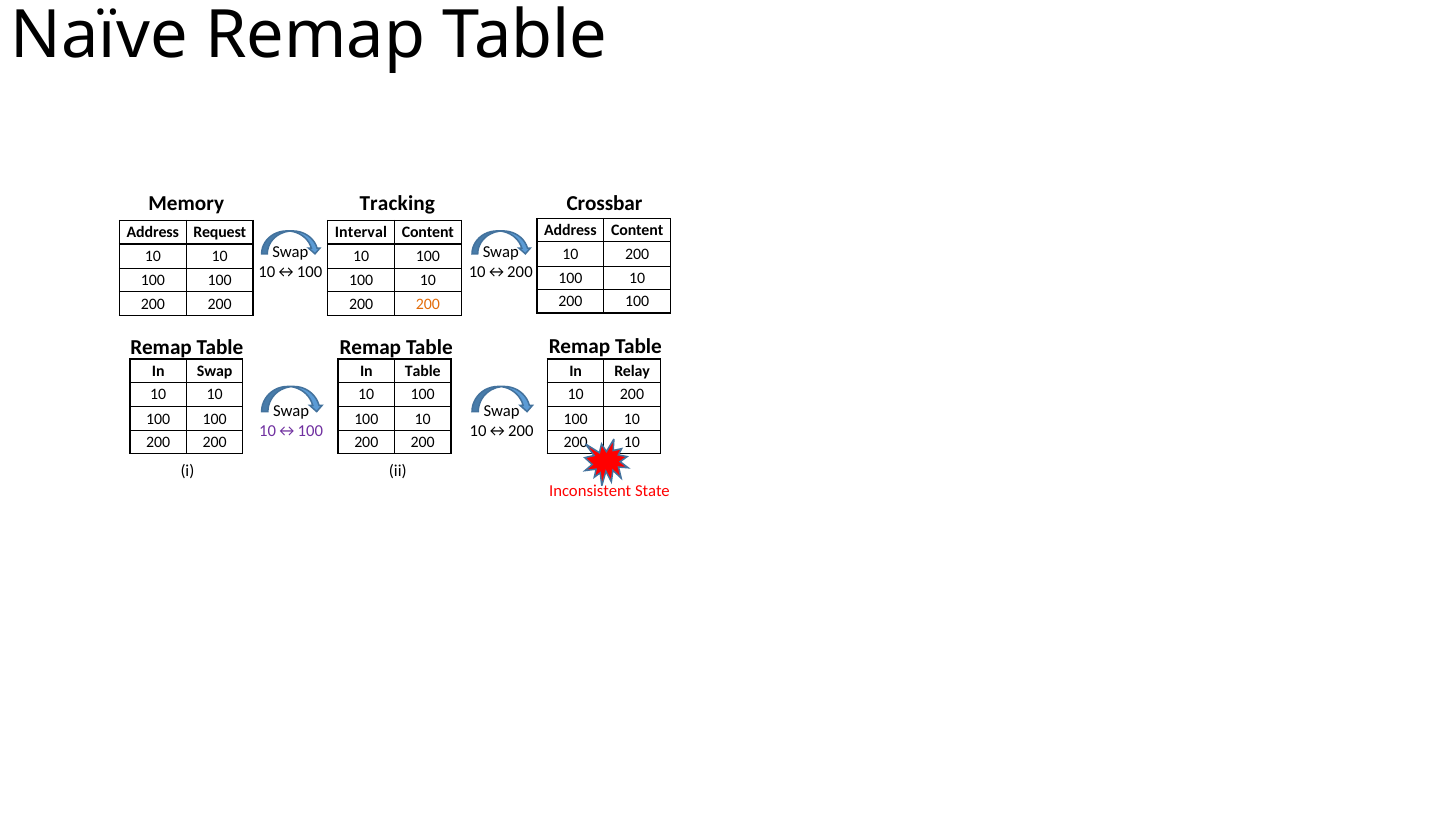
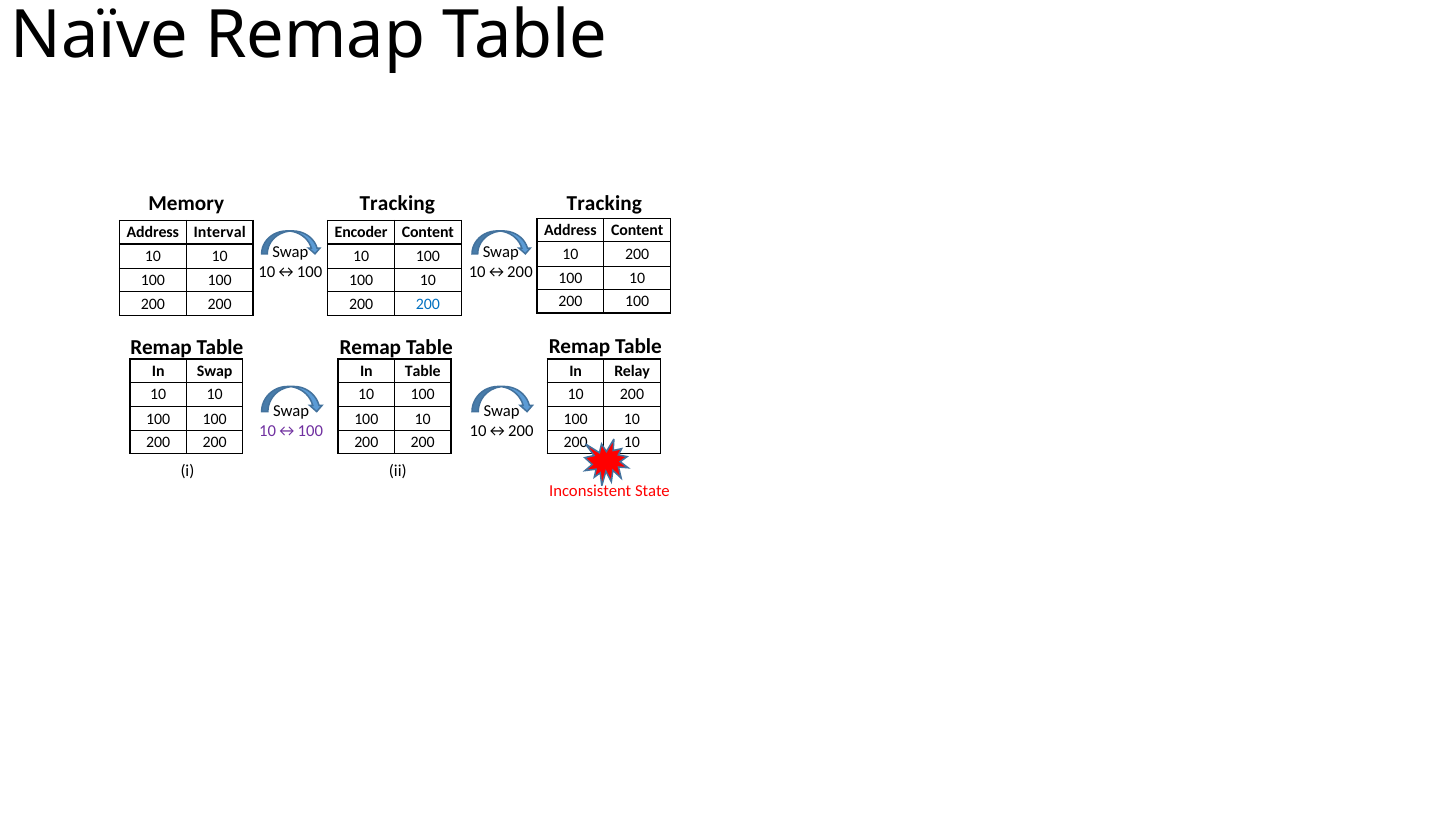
Crossbar at (604, 204): Crossbar -> Tracking
Request: Request -> Interval
Interval: Interval -> Encoder
200 at (428, 304) colour: orange -> blue
